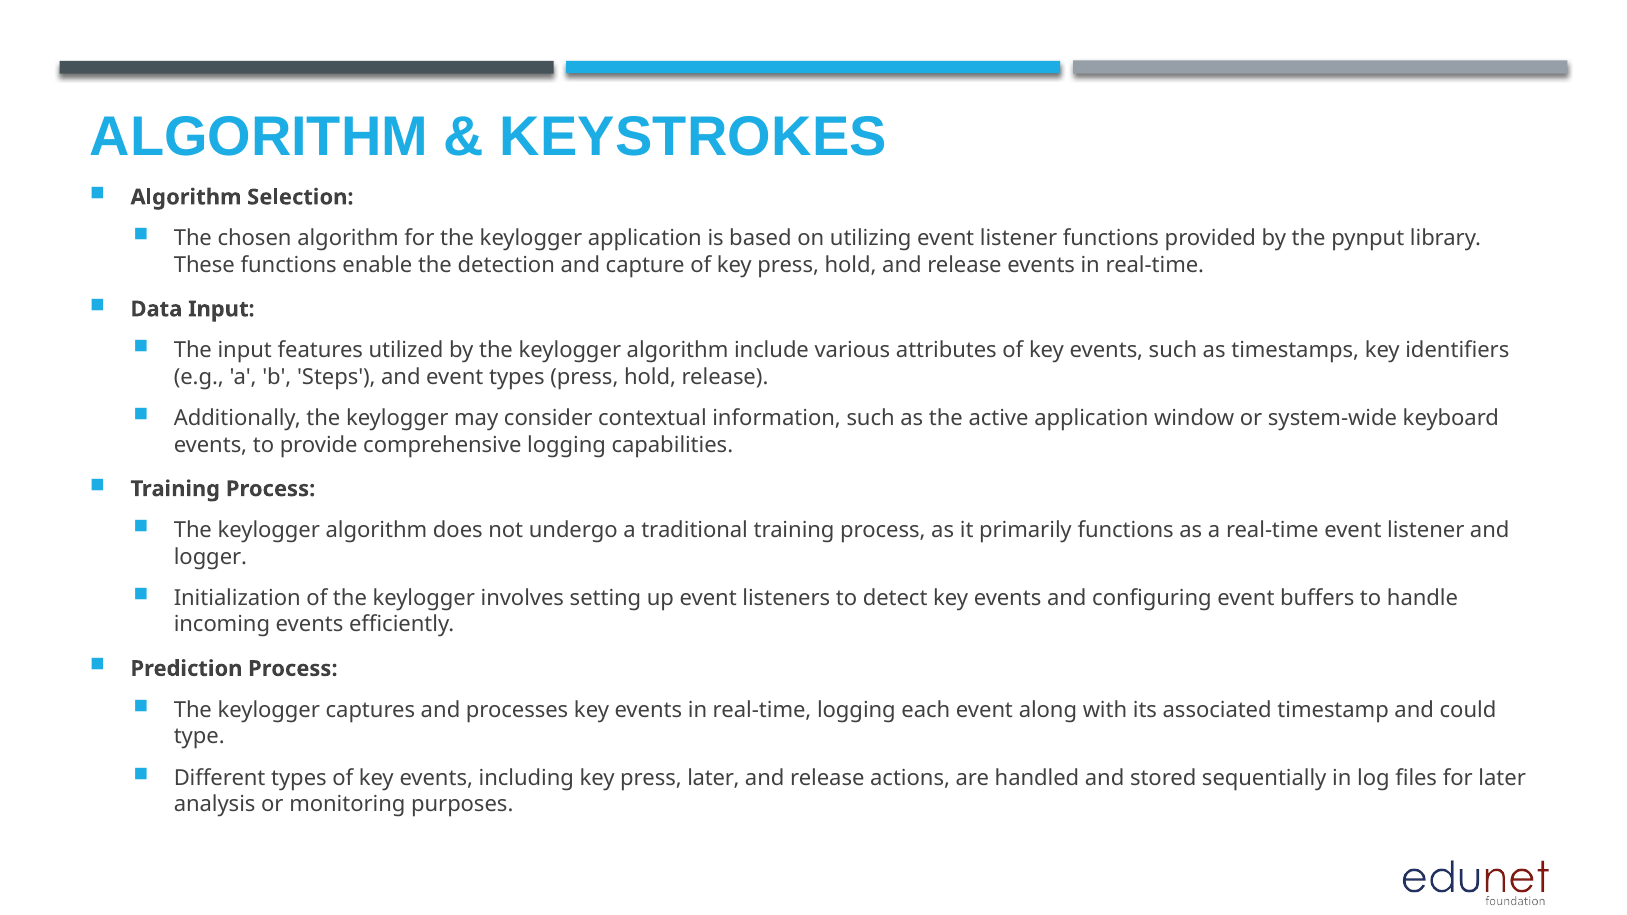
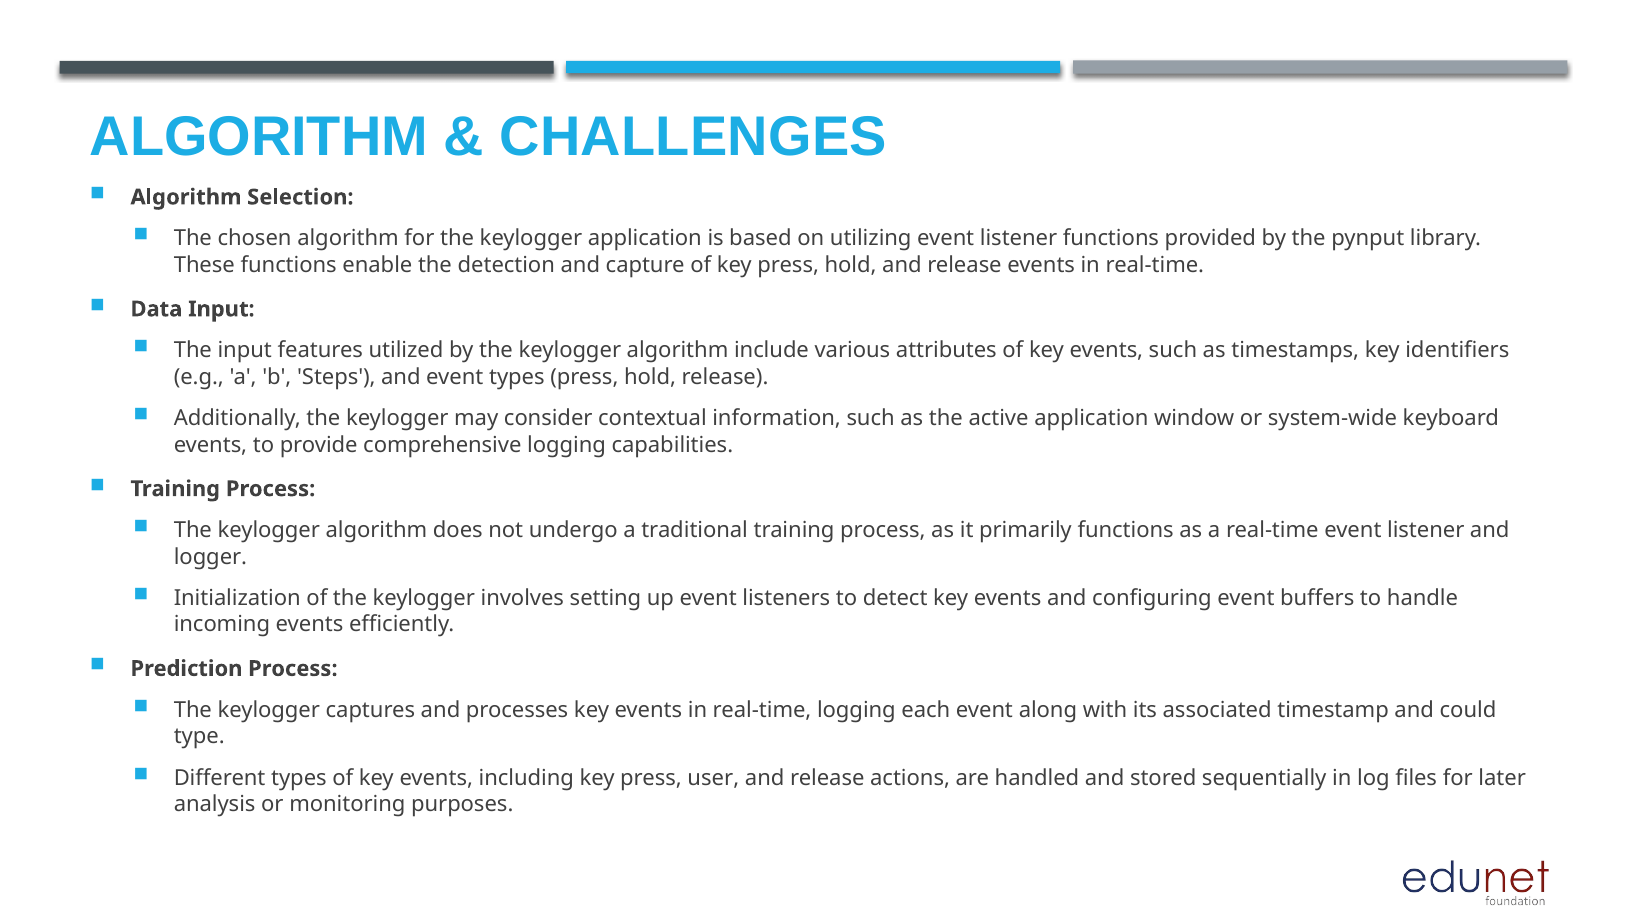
KEYSTROKES: KEYSTROKES -> CHALLENGES
press later: later -> user
